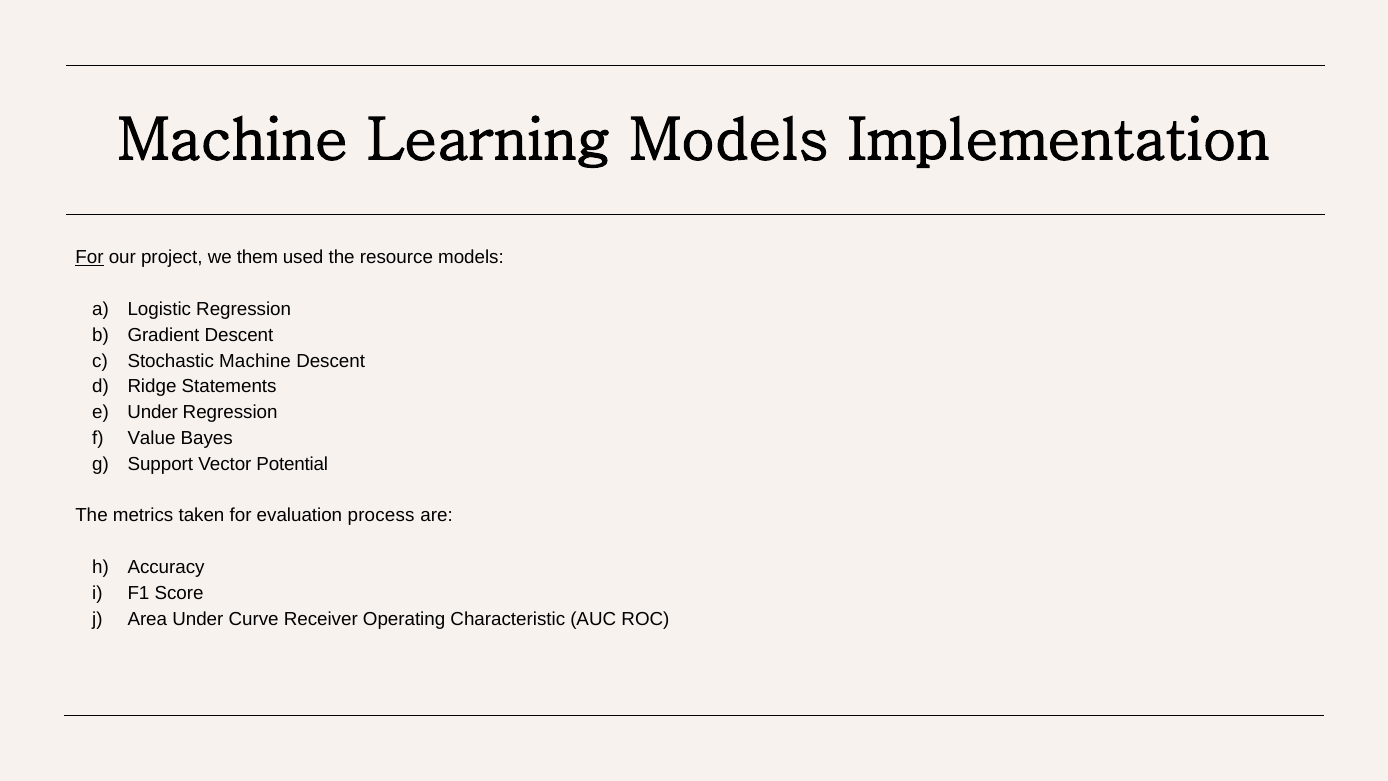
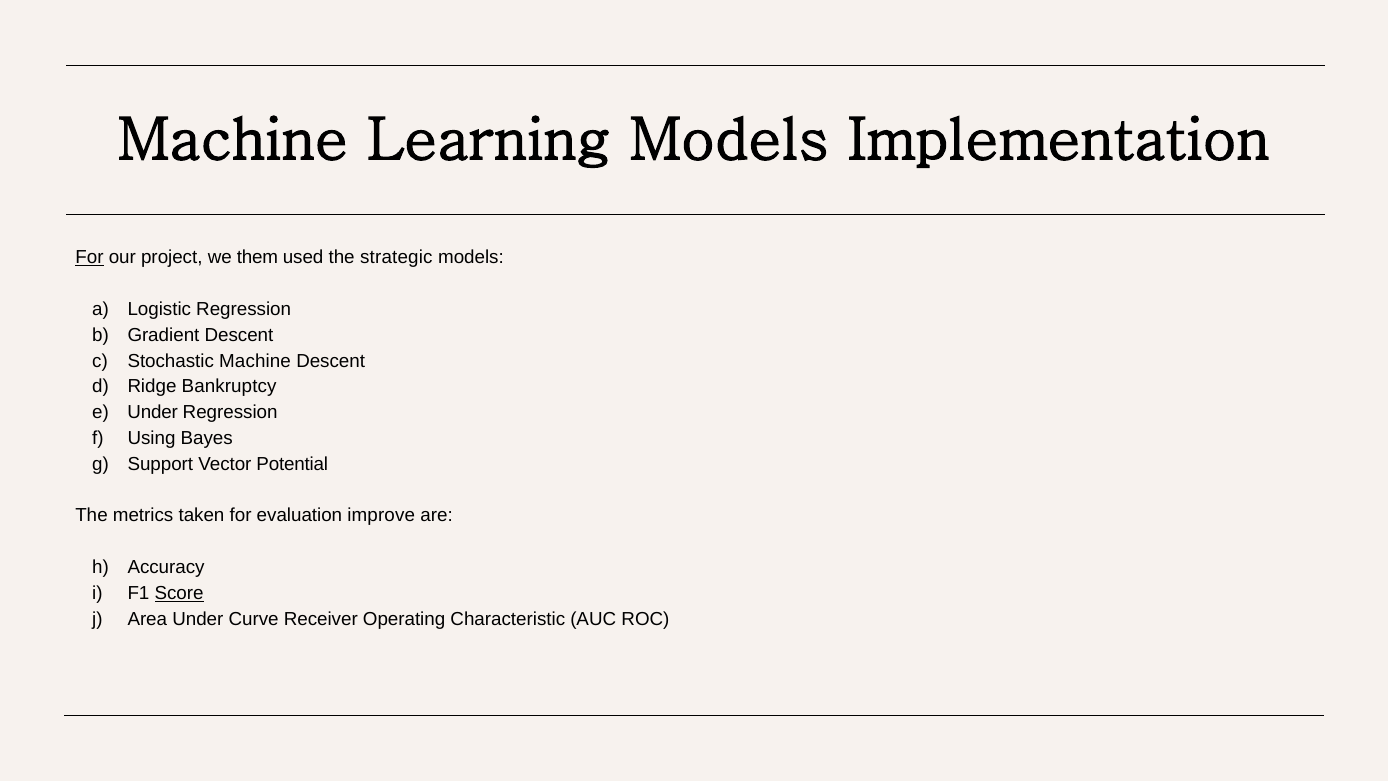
resource: resource -> strategic
Statements: Statements -> Bankruptcy
Value: Value -> Using
process: process -> improve
Score underline: none -> present
